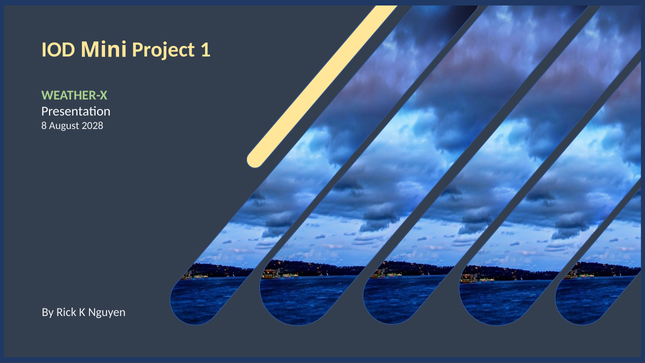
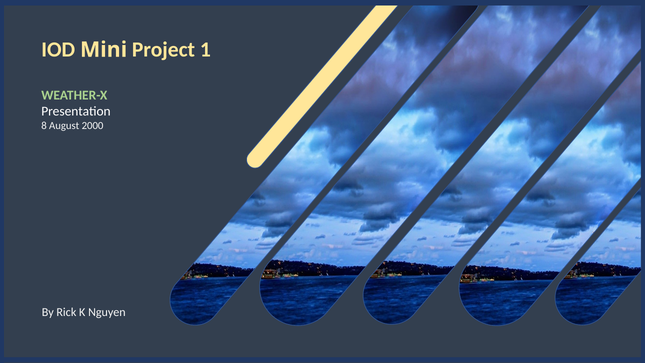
2028: 2028 -> 2000
